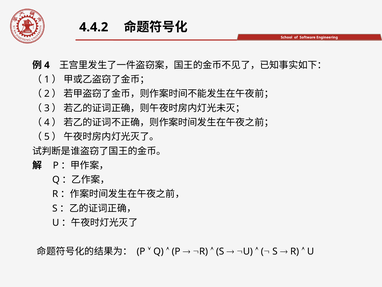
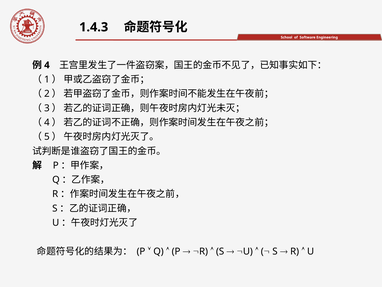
4.4.2: 4.4.2 -> 1.4.3
